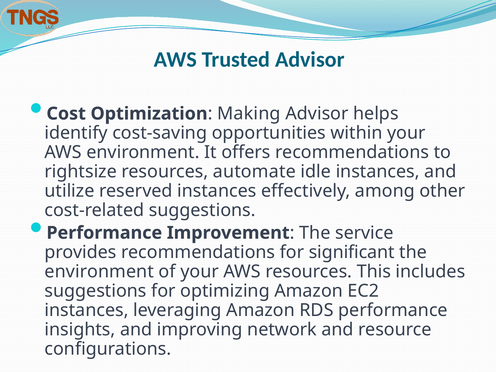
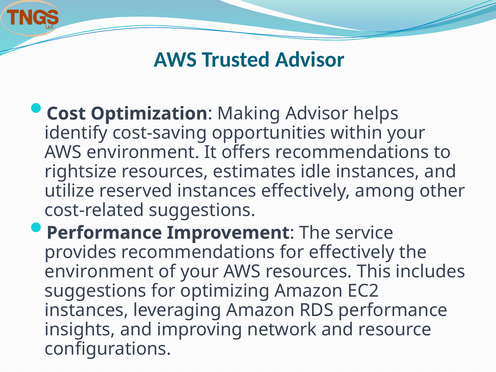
automate: automate -> estimates
for significant: significant -> effectively
